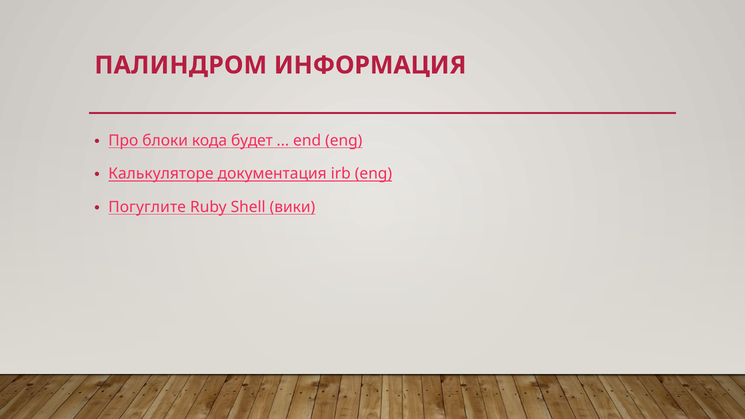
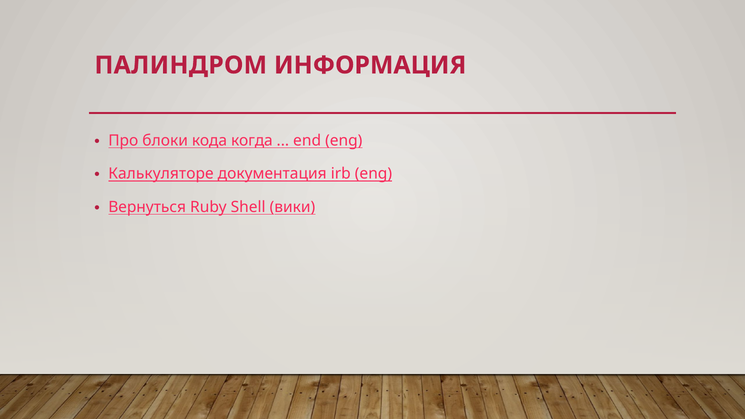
будет: будет -> когда
Погуглите: Погуглите -> Вернуться
